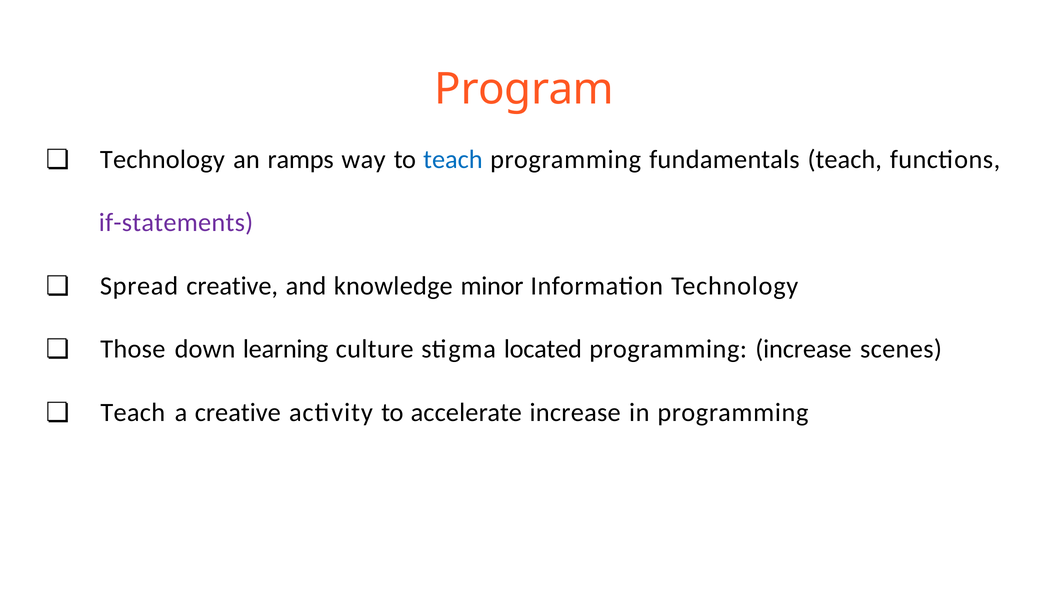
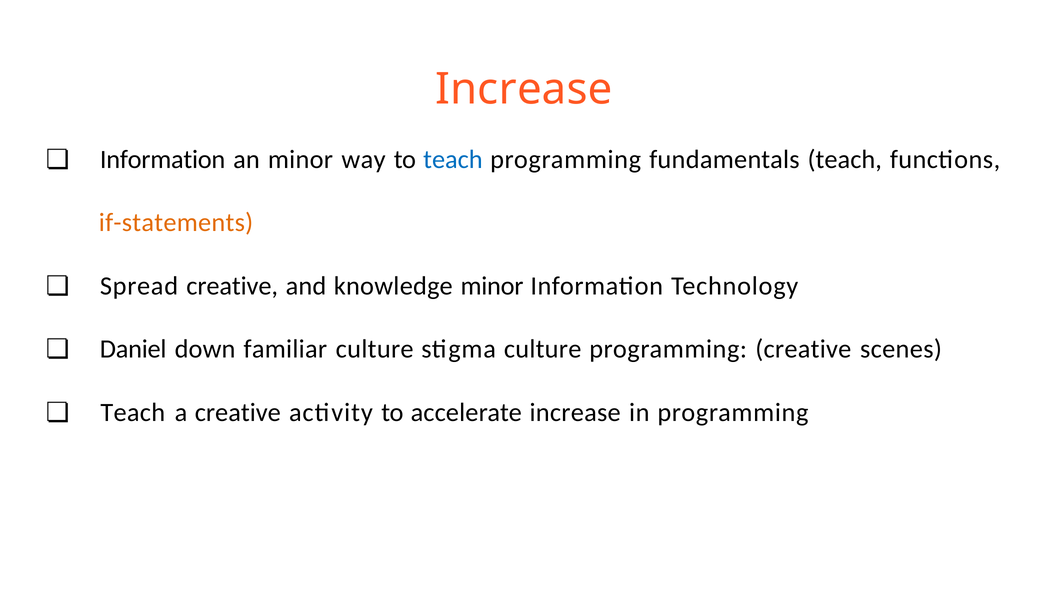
Program at (524, 89): Program -> Increase
Technology at (162, 159): Technology -> Information
an ramps: ramps -> minor
if-statements colour: purple -> orange
Those: Those -> Daniel
learning: learning -> familiar
stigma located: located -> culture
programming increase: increase -> creative
